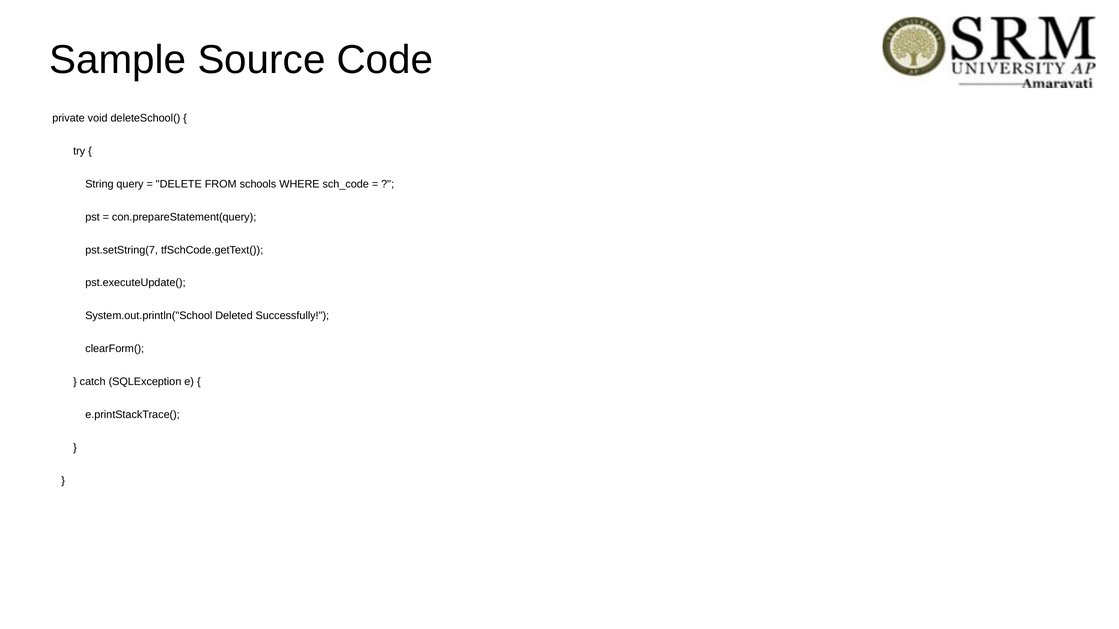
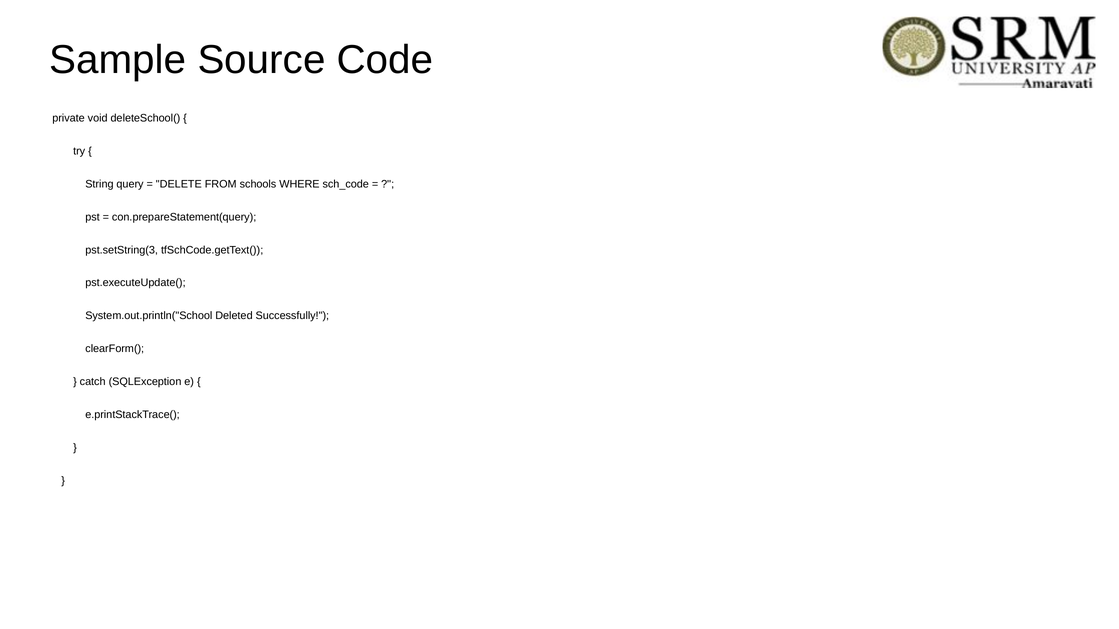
pst.setString(7: pst.setString(7 -> pst.setString(3
